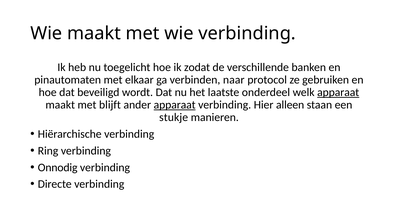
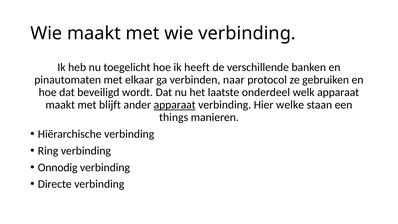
zodat: zodat -> heeft
apparaat at (338, 92) underline: present -> none
alleen: alleen -> welke
stukje: stukje -> things
